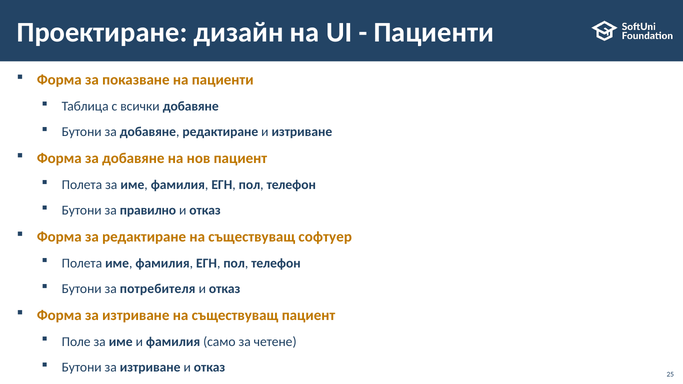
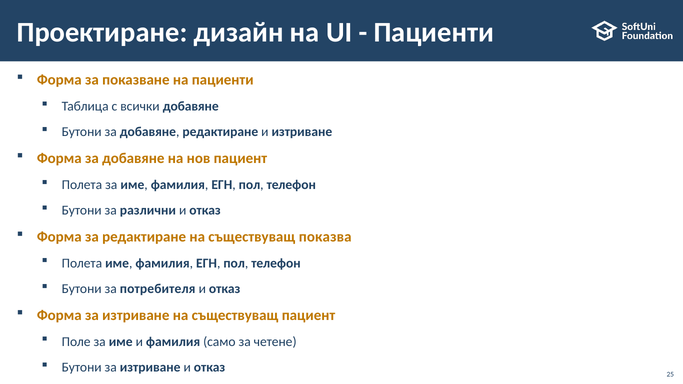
правилно: правилно -> различни
софтуер: софтуер -> показва
